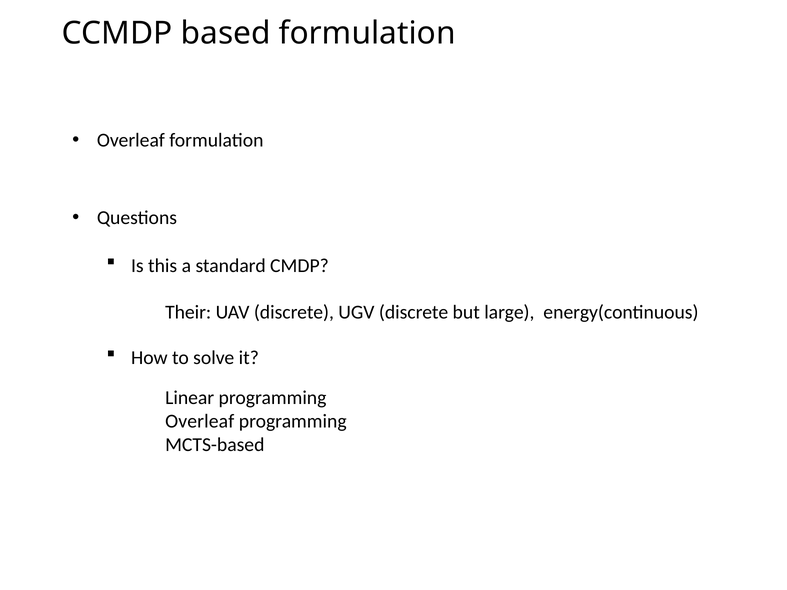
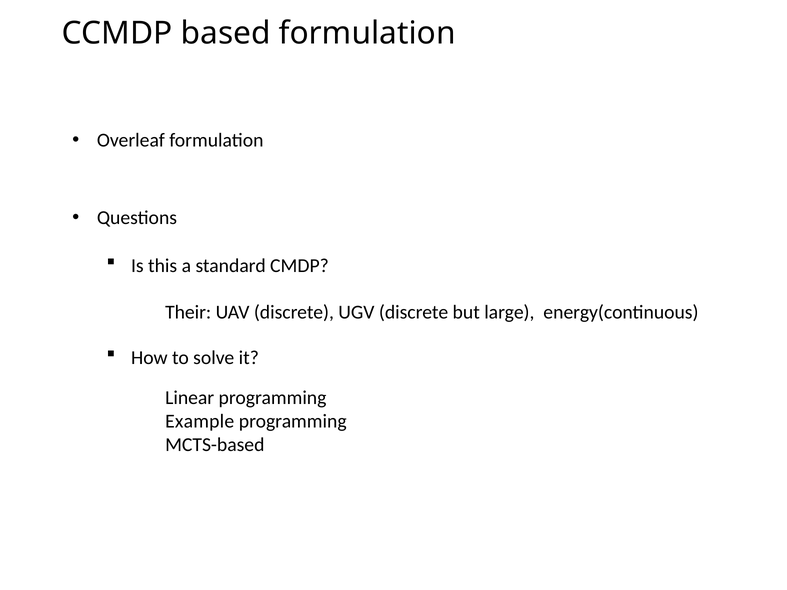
Overleaf at (200, 421): Overleaf -> Example
